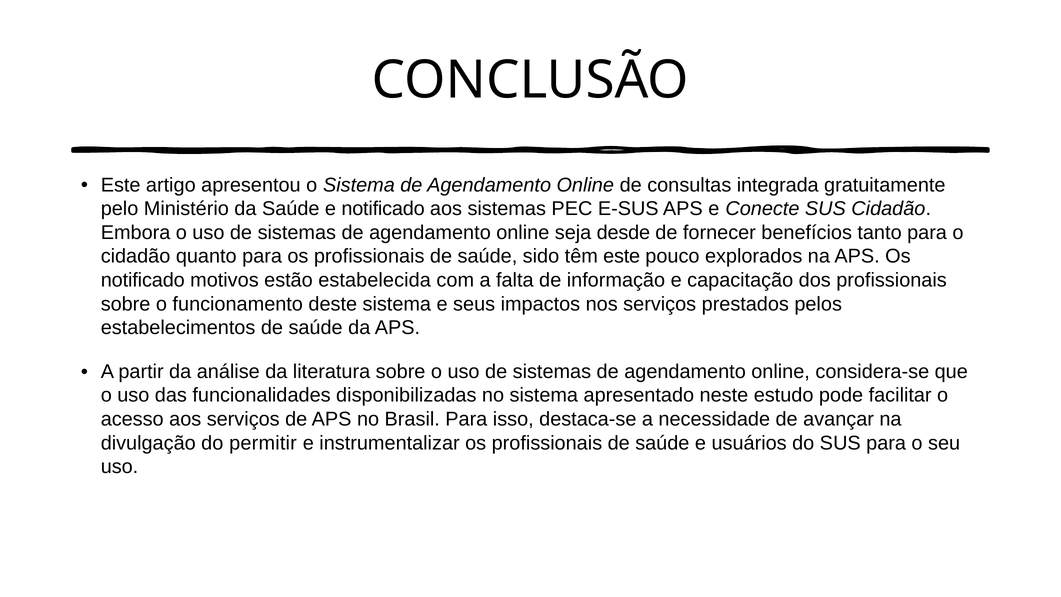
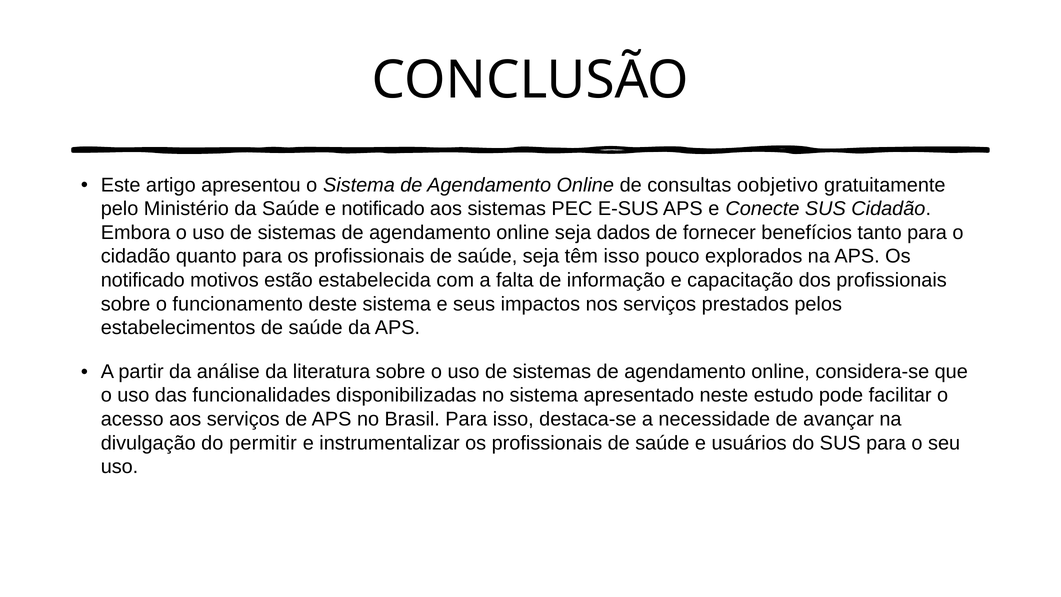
integrada: integrada -> oobjetivo
desde: desde -> dados
saúde sido: sido -> seja
têm este: este -> isso
